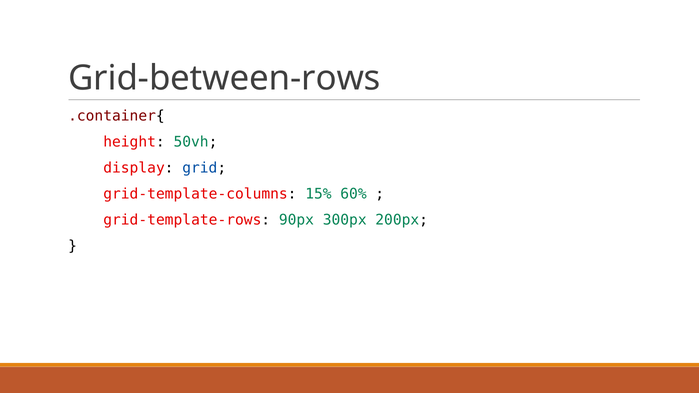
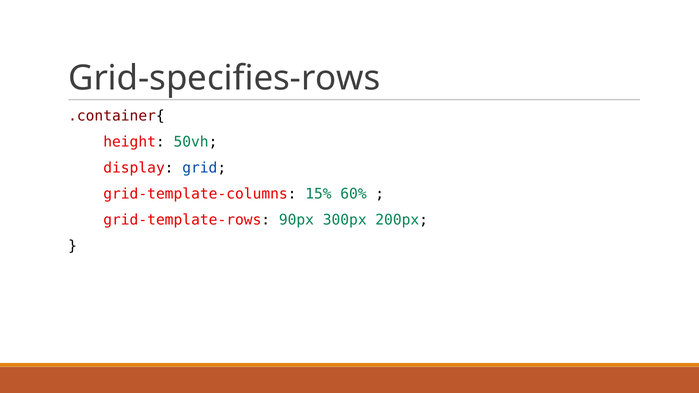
Grid-between-rows: Grid-between-rows -> Grid-specifies-rows
